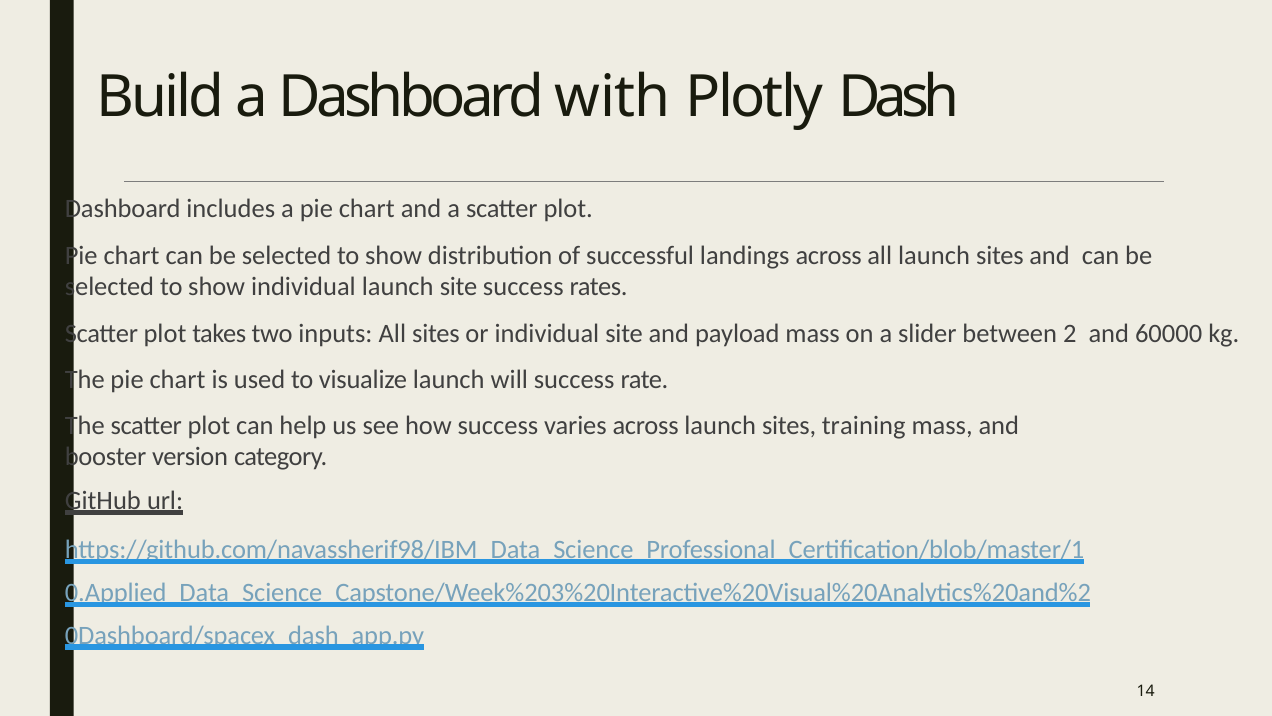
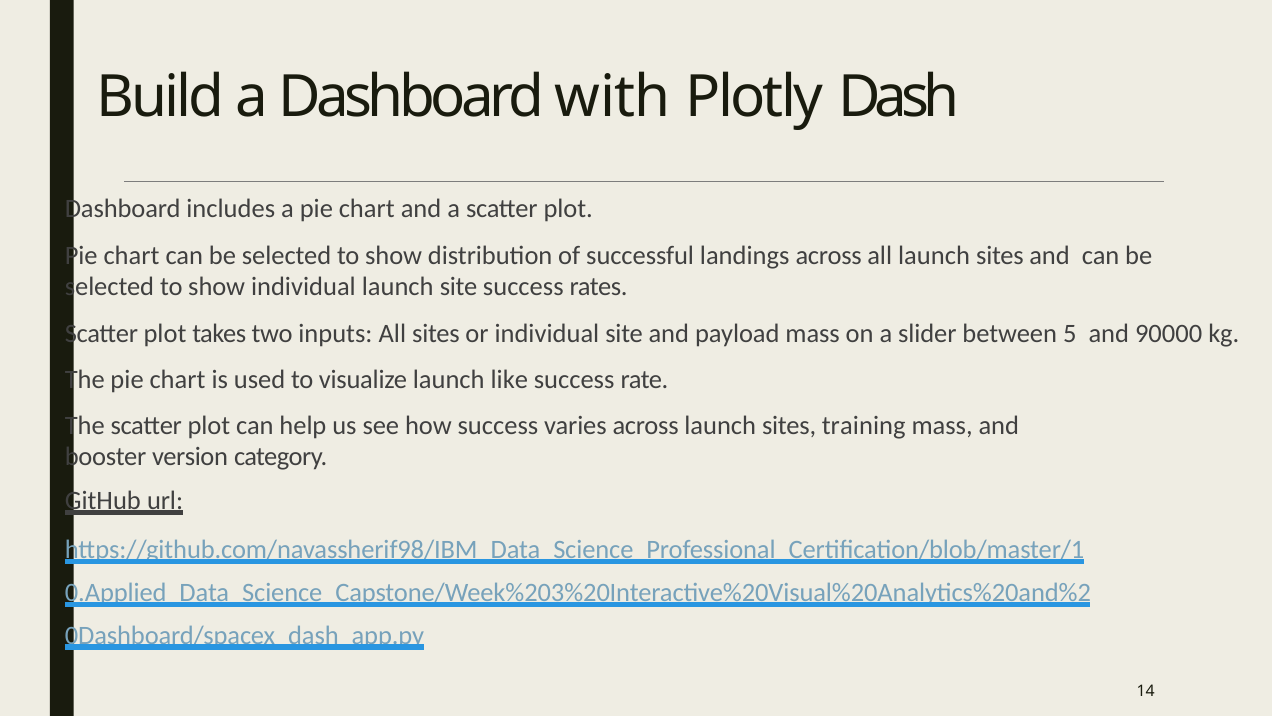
2: 2 -> 5
60000: 60000 -> 90000
will: will -> like
